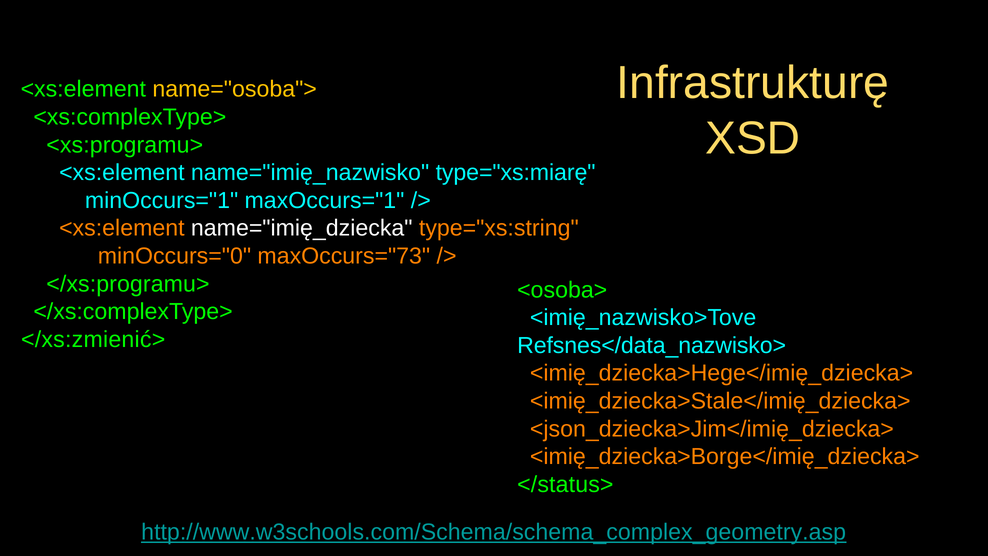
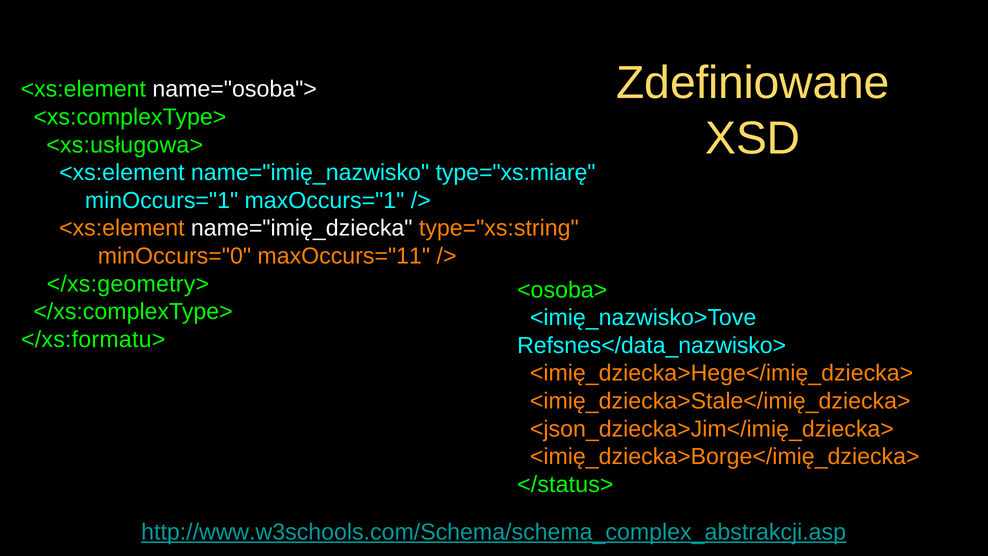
Infrastrukturę: Infrastrukturę -> Zdefiniowane
name="osoba"> colour: yellow -> white
<xs:programu>: <xs:programu> -> <xs:usługowa>
maxOccurs="73: maxOccurs="73 -> maxOccurs="11
</xs:programu>: </xs:programu> -> </xs:geometry>
</xs:zmienić>: </xs:zmienić> -> </xs:formatu>
http://www.w3schools.com/Schema/schema_complex_geometry.asp: http://www.w3schools.com/Schema/schema_complex_geometry.asp -> http://www.w3schools.com/Schema/schema_complex_abstrakcji.asp
